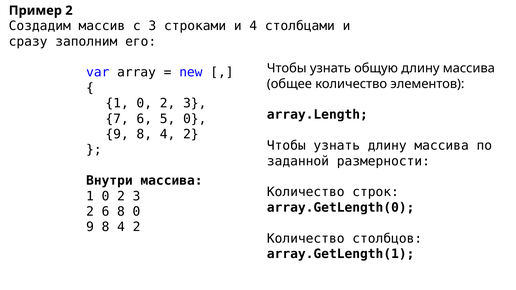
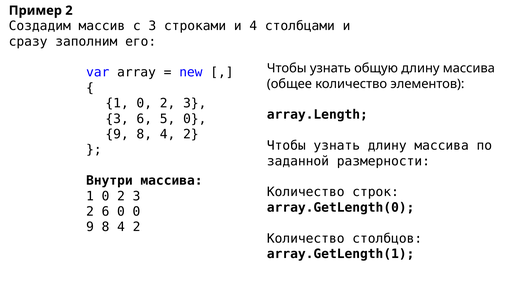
7 at (117, 119): 7 -> 3
6 8: 8 -> 0
